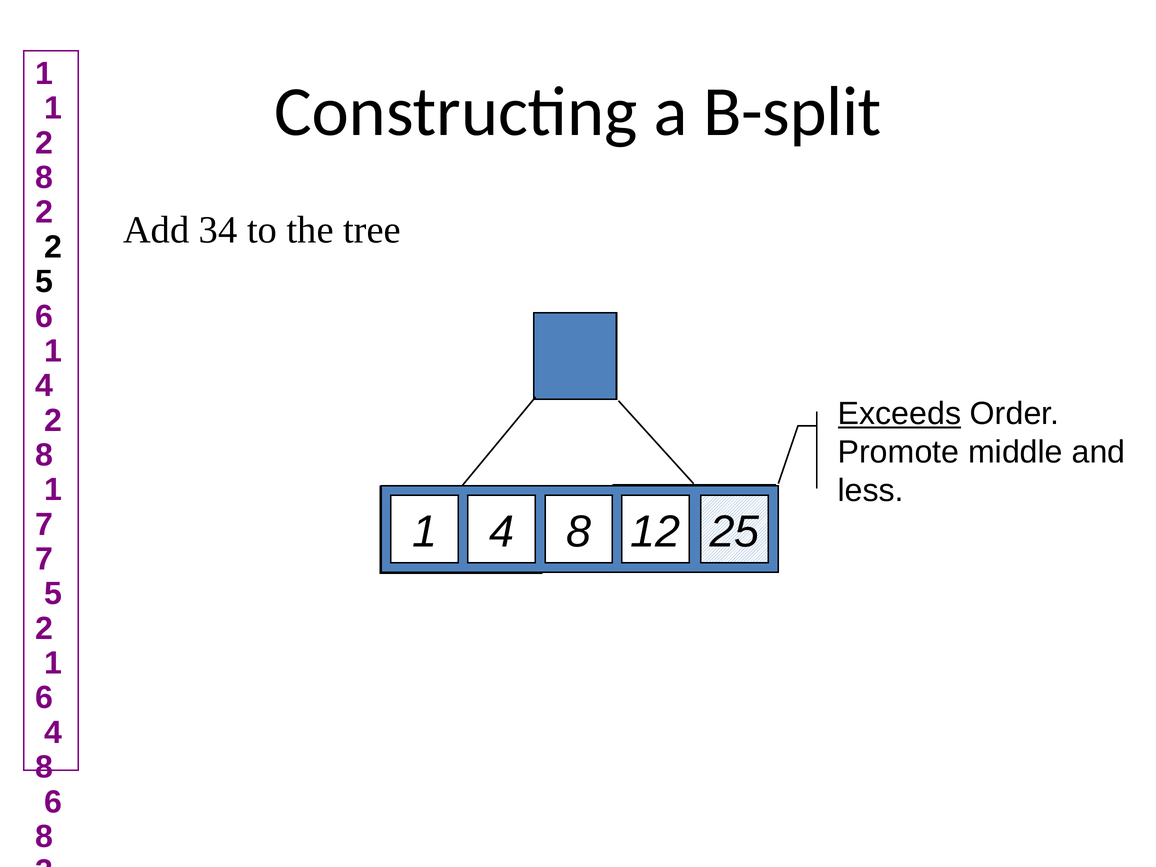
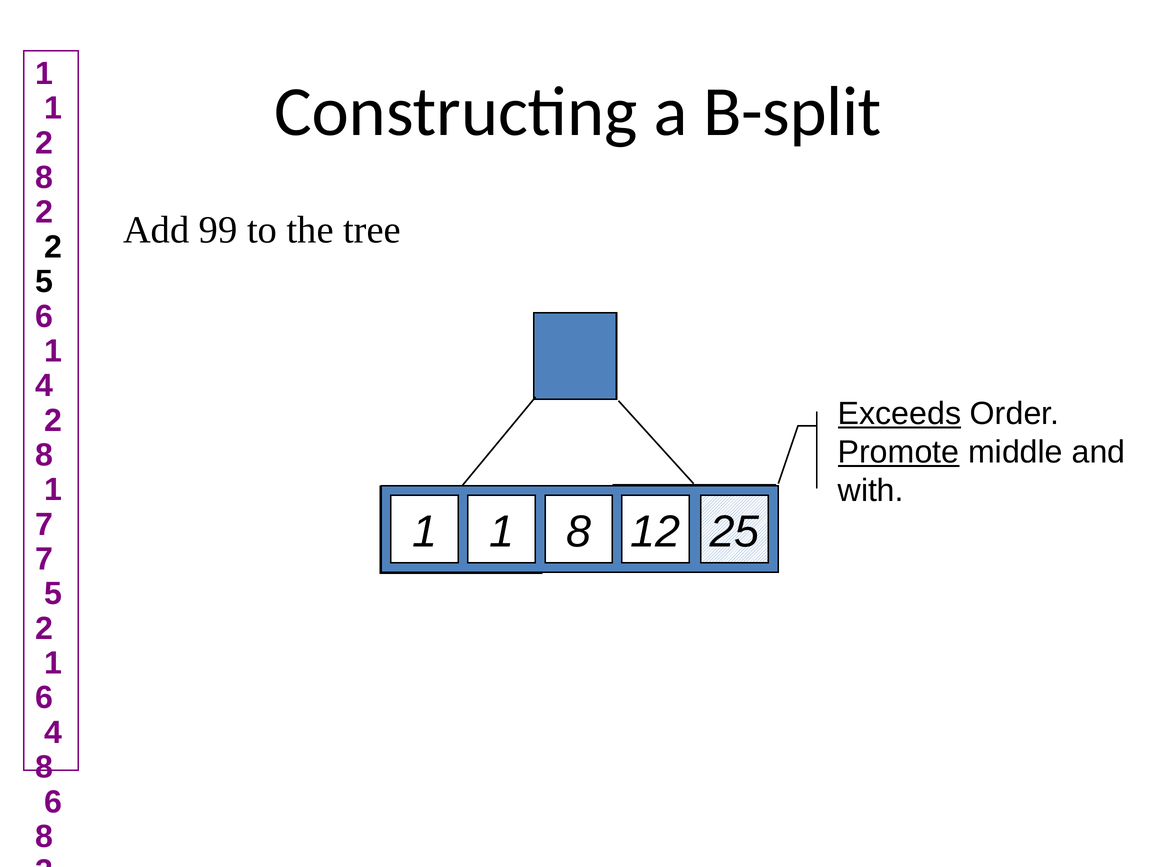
34: 34 -> 99
Promote underline: none -> present
less: less -> with
4 at (502, 532): 4 -> 1
